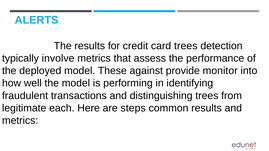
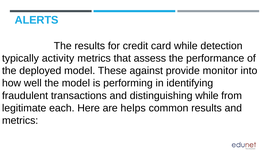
card trees: trees -> while
involve: involve -> activity
distinguishing trees: trees -> while
steps: steps -> helps
